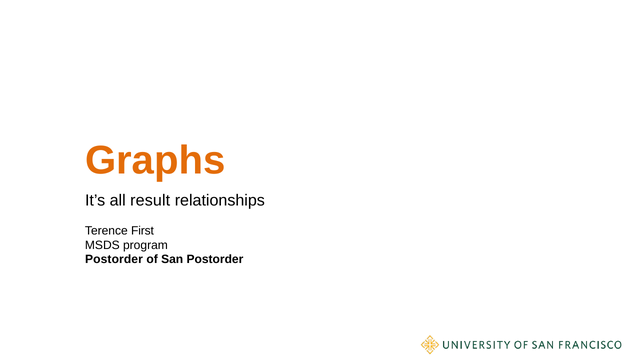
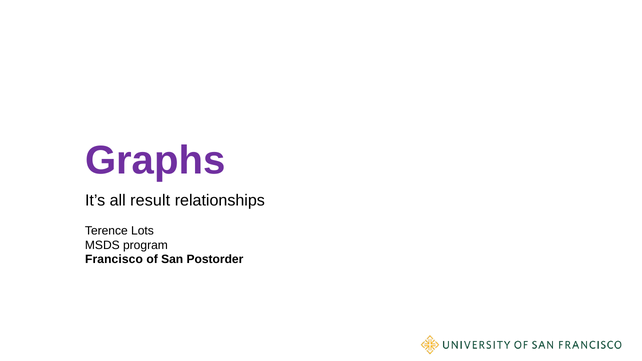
Graphs colour: orange -> purple
First: First -> Lots
Postorder at (114, 260): Postorder -> Francisco
